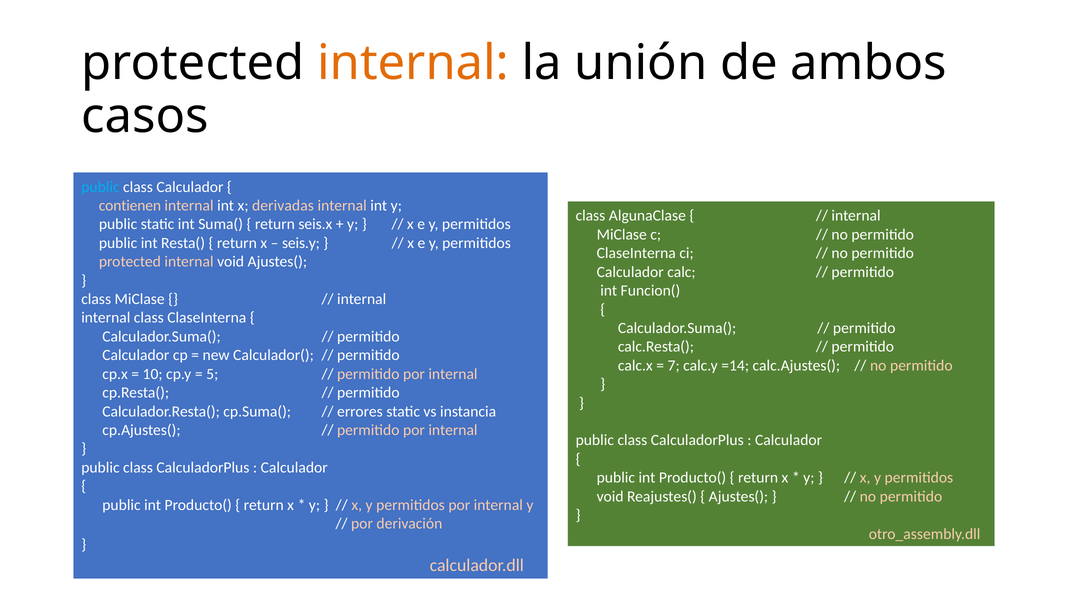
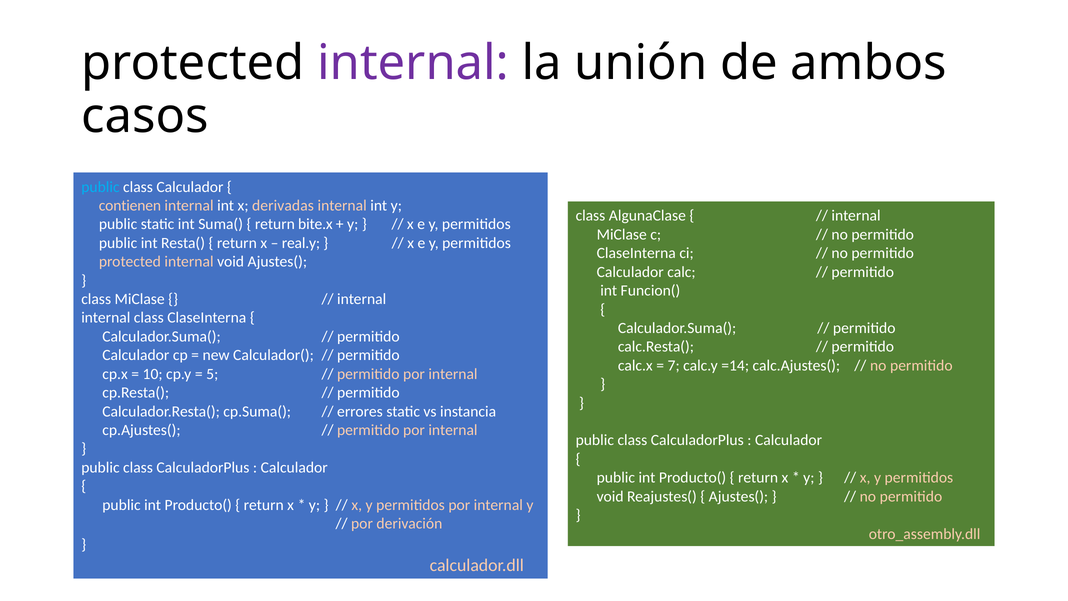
internal at (413, 63) colour: orange -> purple
seis.x: seis.x -> bite.x
seis.y: seis.y -> real.y
